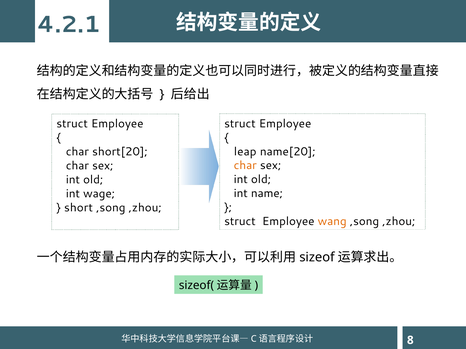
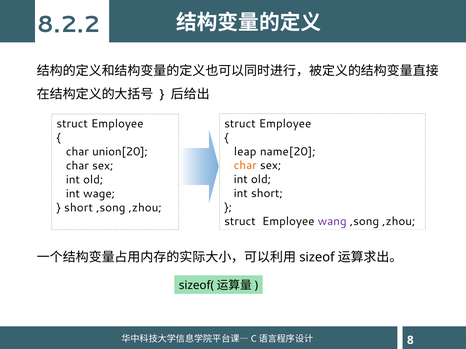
4.2.1: 4.2.1 -> 8.2.2
short[20: short[20 -> union[20
int name: name -> short
wang colour: orange -> purple
